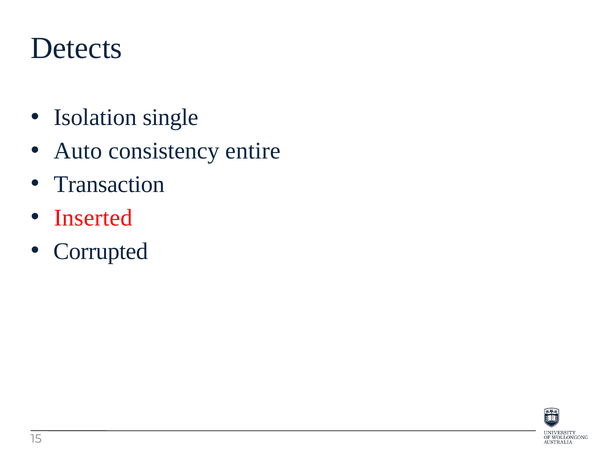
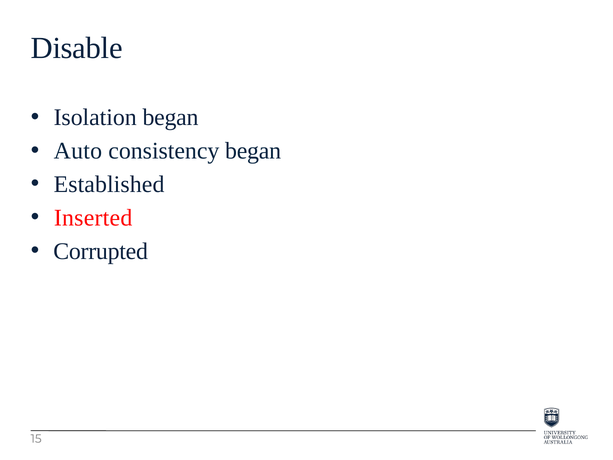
Detects: Detects -> Disable
Isolation single: single -> began
consistency entire: entire -> began
Transaction: Transaction -> Established
